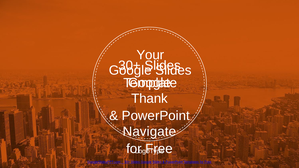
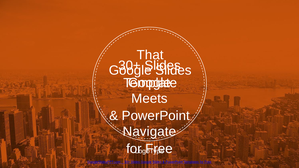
Your: Your -> That
Thank: Thank -> Meets
